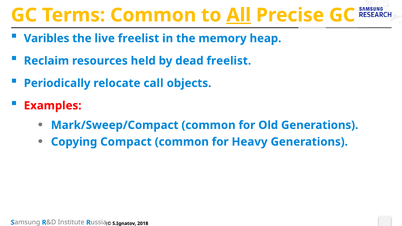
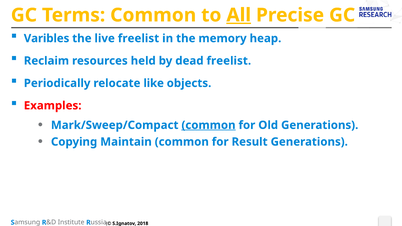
call: call -> like
common at (209, 125) underline: none -> present
Compact: Compact -> Maintain
Heavy: Heavy -> Result
